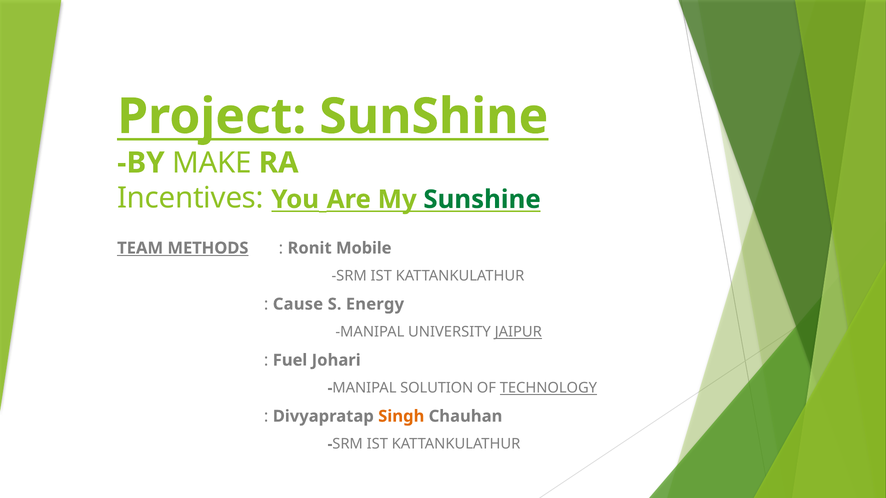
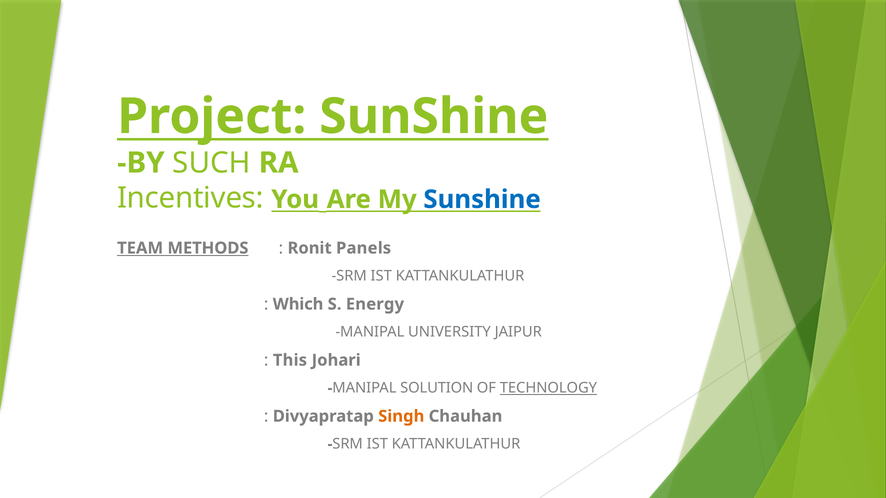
MAKE: MAKE -> SUCH
Sunshine at (482, 200) colour: green -> blue
Mobile: Mobile -> Panels
Cause: Cause -> Which
JAIPUR underline: present -> none
Fuel: Fuel -> This
